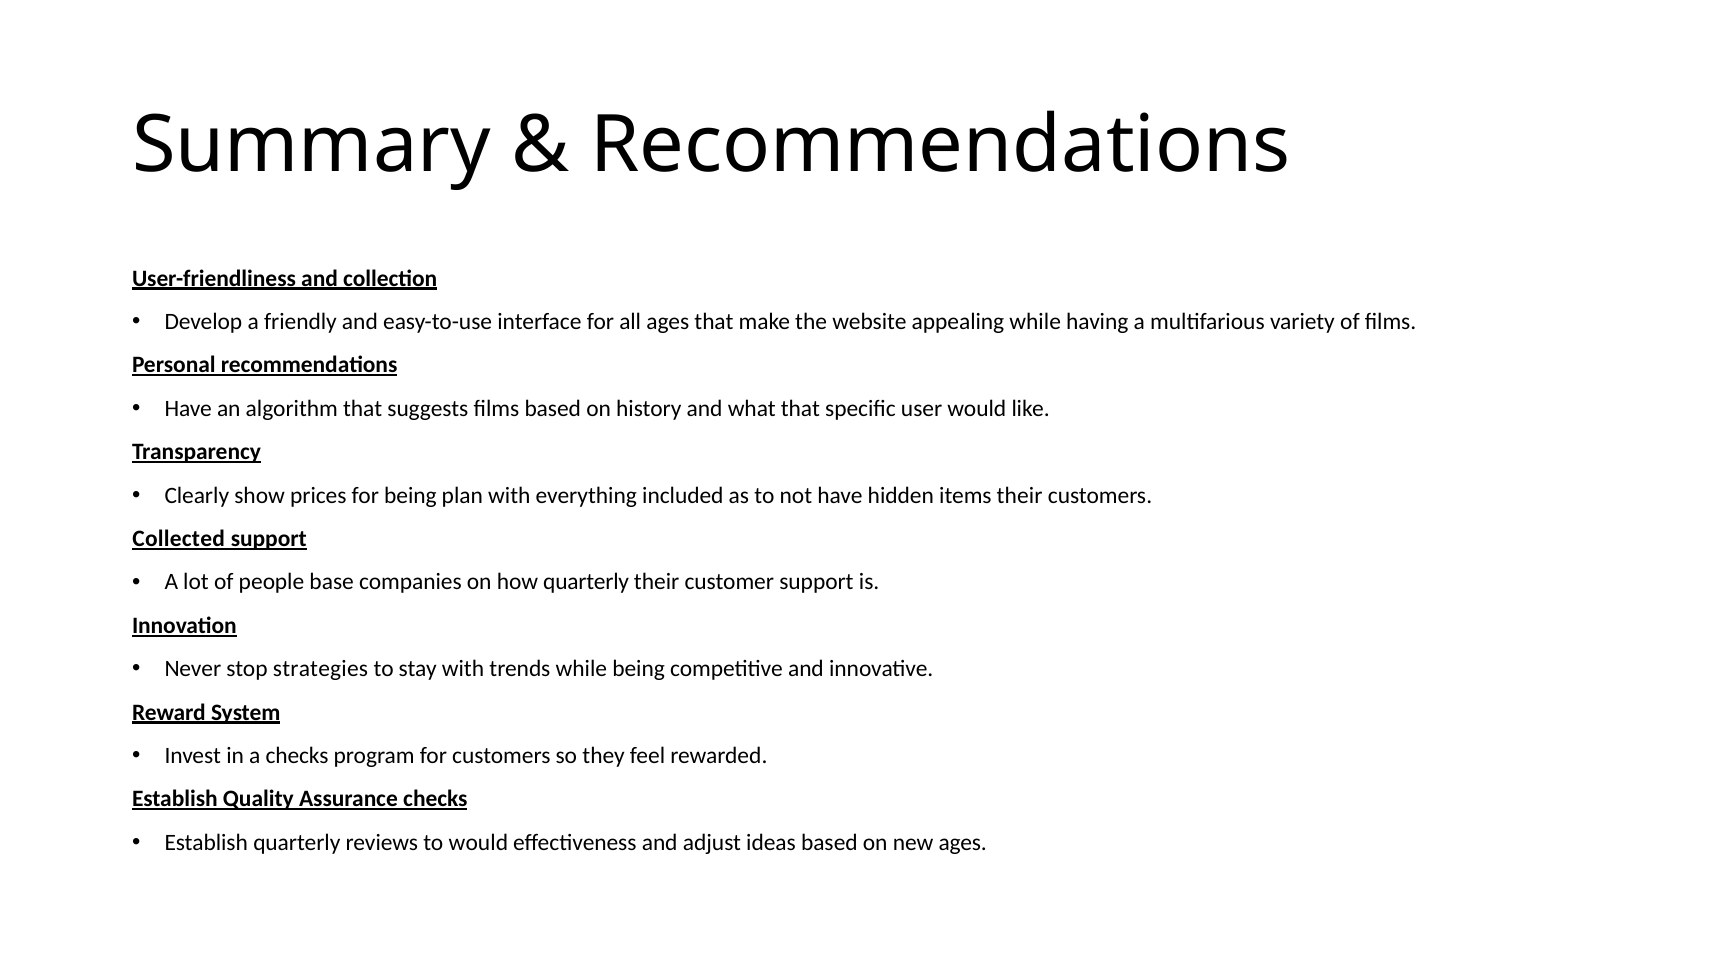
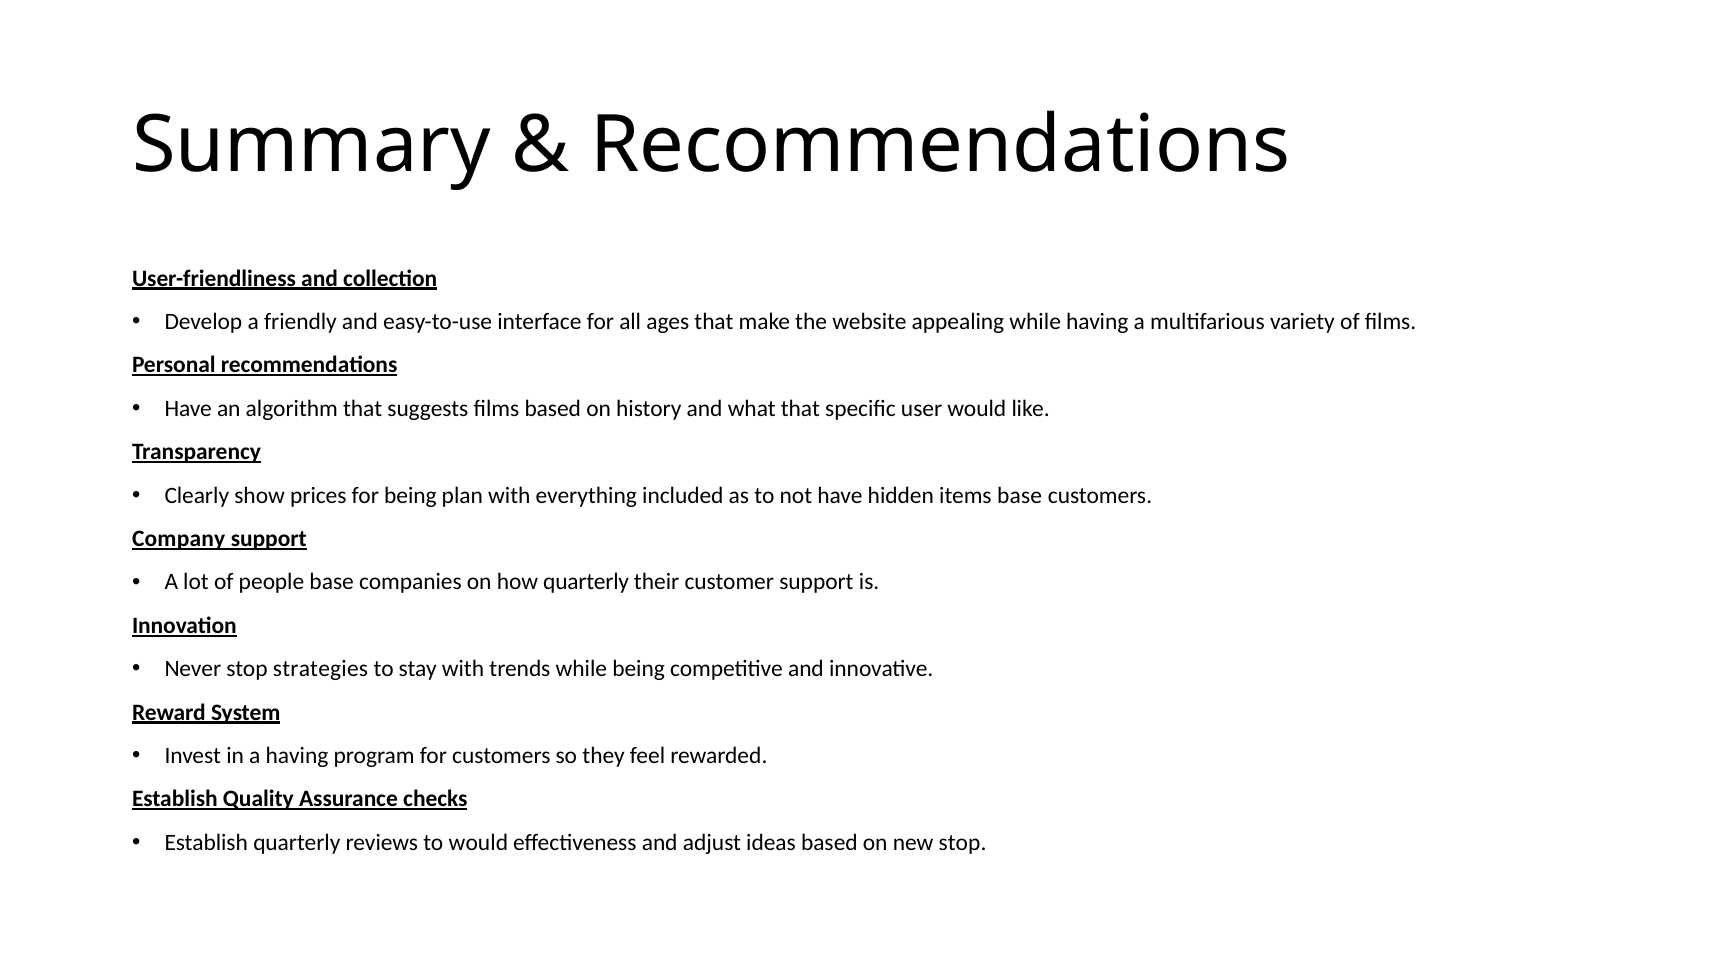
items their: their -> base
Collected: Collected -> Company
a checks: checks -> having
new ages: ages -> stop
